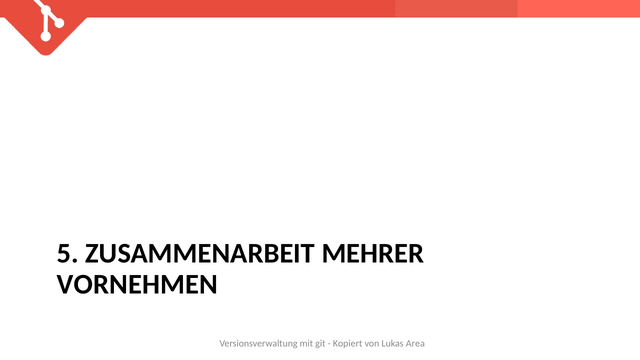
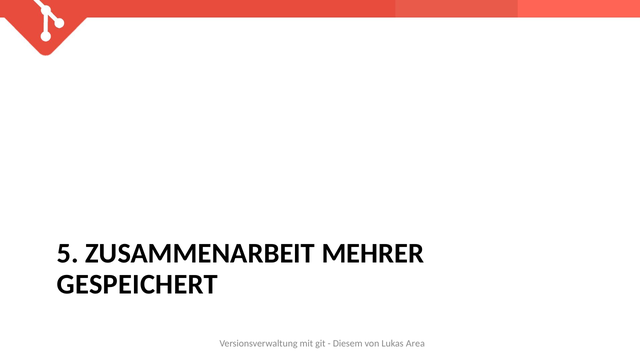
VORNEHMEN: VORNEHMEN -> GESPEICHERT
Kopiert: Kopiert -> Diesem
